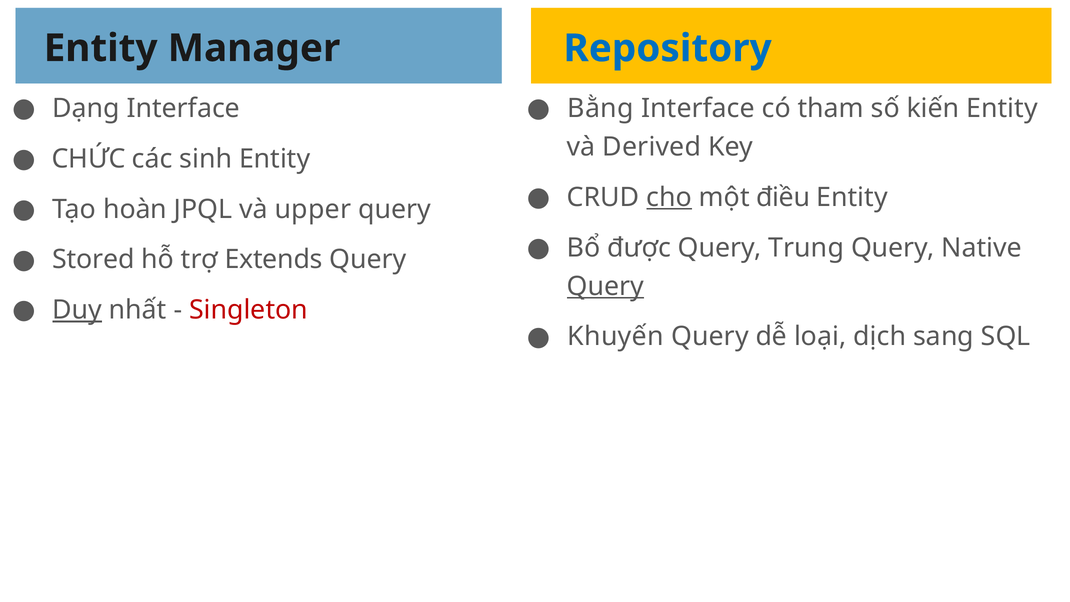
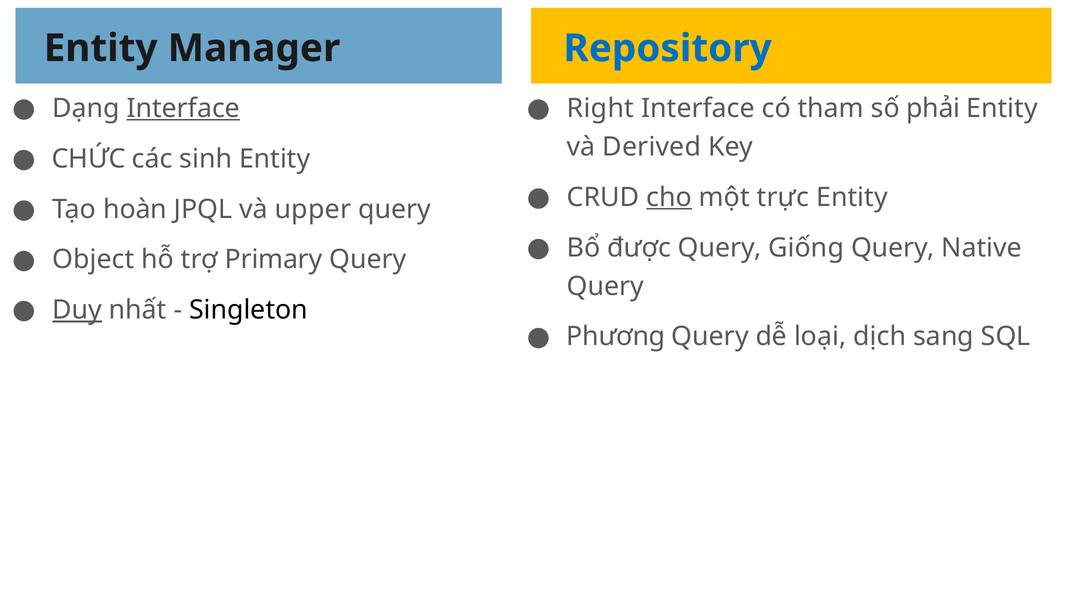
Interface at (183, 108) underline: none -> present
Bằng: Bằng -> Right
kiến: kiến -> phải
điều: điều -> trực
Trung: Trung -> Giống
Stored: Stored -> Object
Extends: Extends -> Primary
Query at (606, 286) underline: present -> none
Singleton colour: red -> black
Khuyến: Khuyến -> Phương
